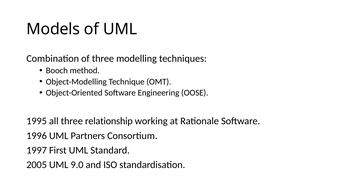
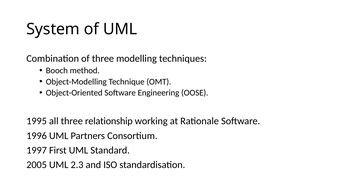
Models: Models -> System
9.0: 9.0 -> 2.3
